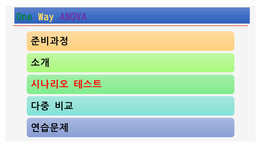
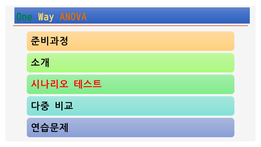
ANOVA colour: purple -> orange
